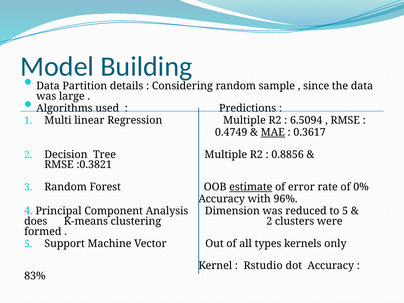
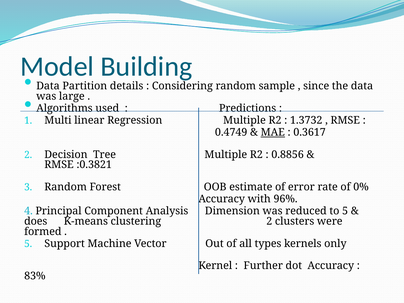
6.5094: 6.5094 -> 1.3732
estimate underline: present -> none
Rstudio: Rstudio -> Further
